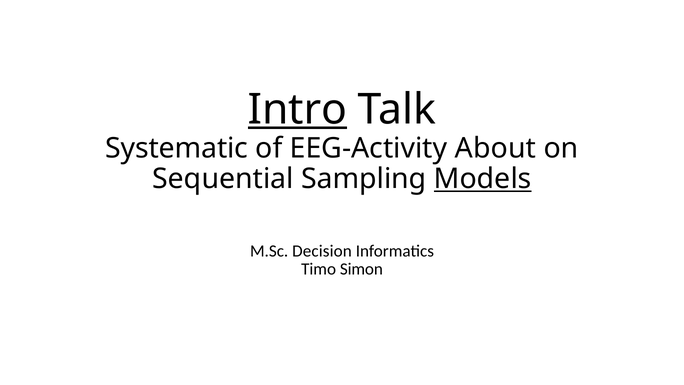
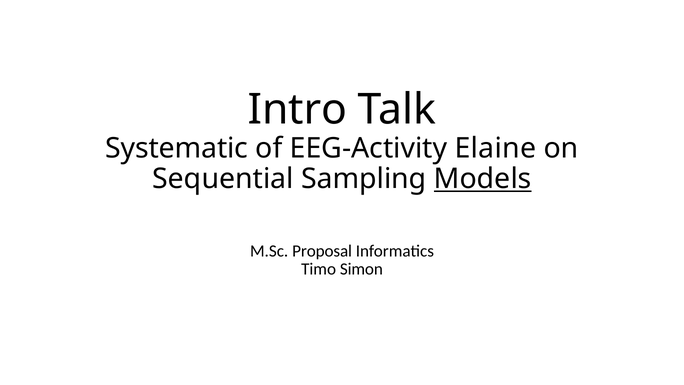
Intro underline: present -> none
About: About -> Elaine
Decision: Decision -> Proposal
